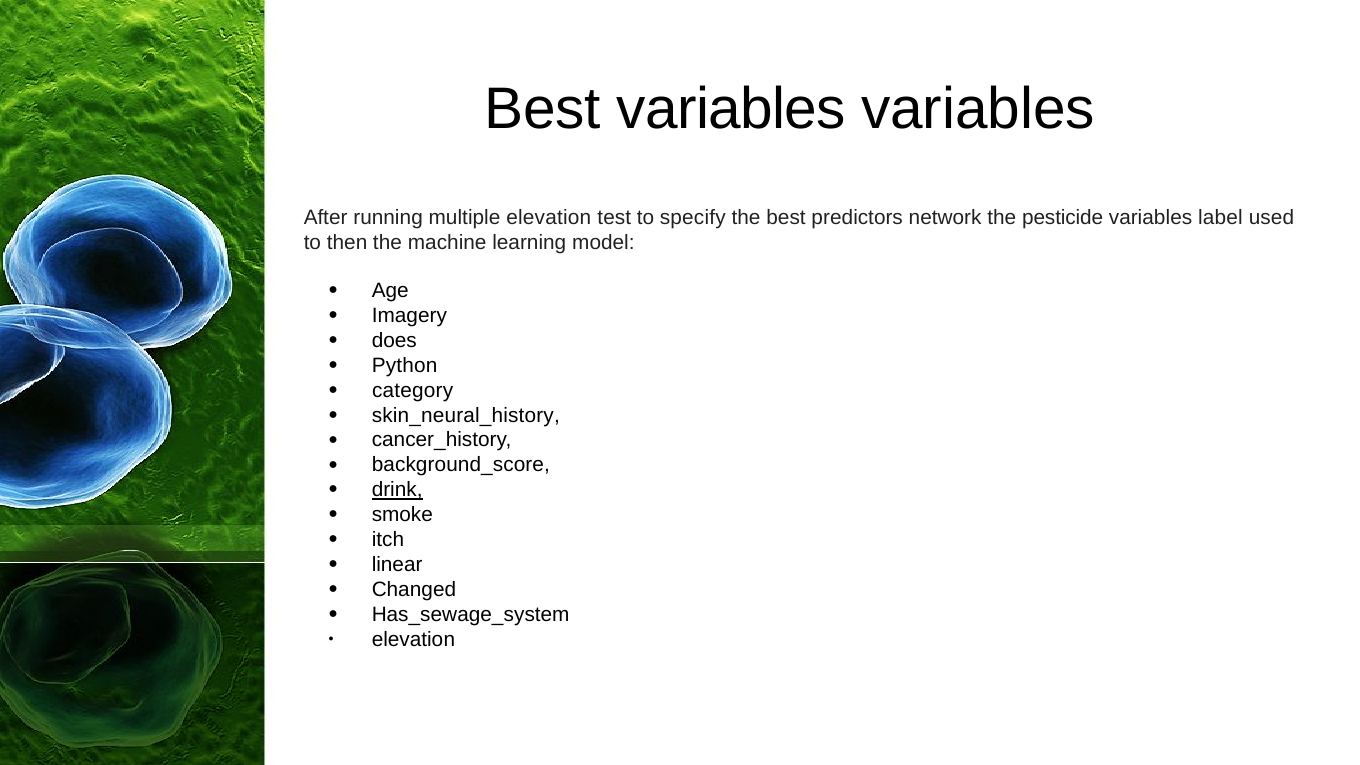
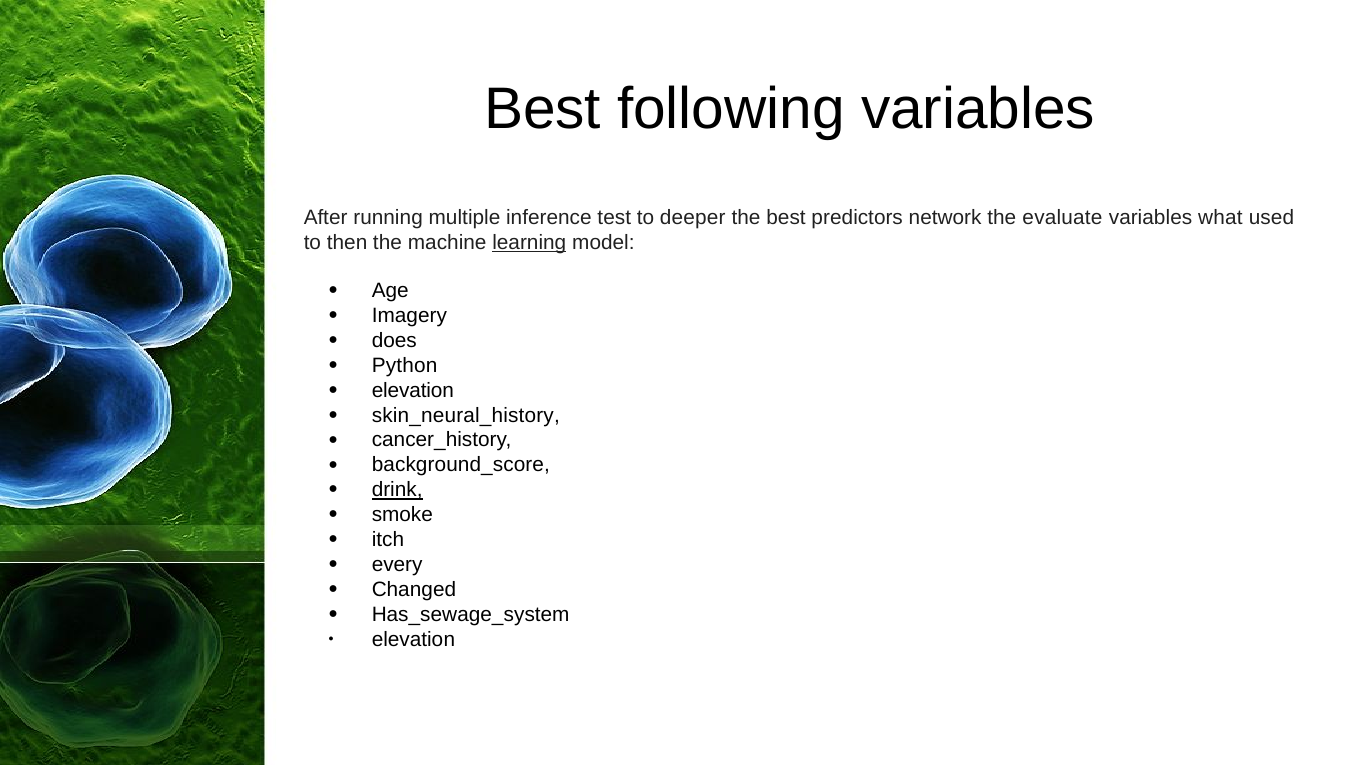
Best variables: variables -> following
multiple elevation: elevation -> inference
specify: specify -> deeper
pesticide: pesticide -> evaluate
label: label -> what
learning underline: none -> present
category at (413, 390): category -> elevation
linear: linear -> every
